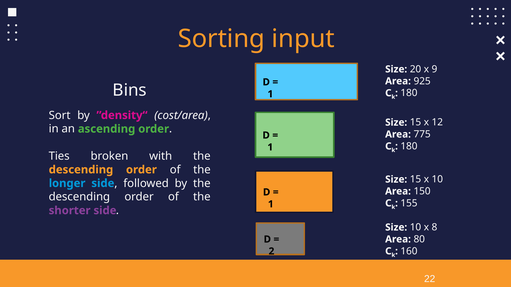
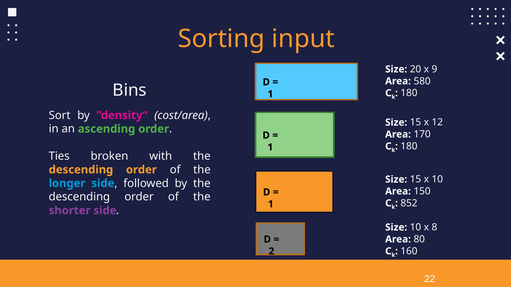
925: 925 -> 580
775: 775 -> 170
155: 155 -> 852
